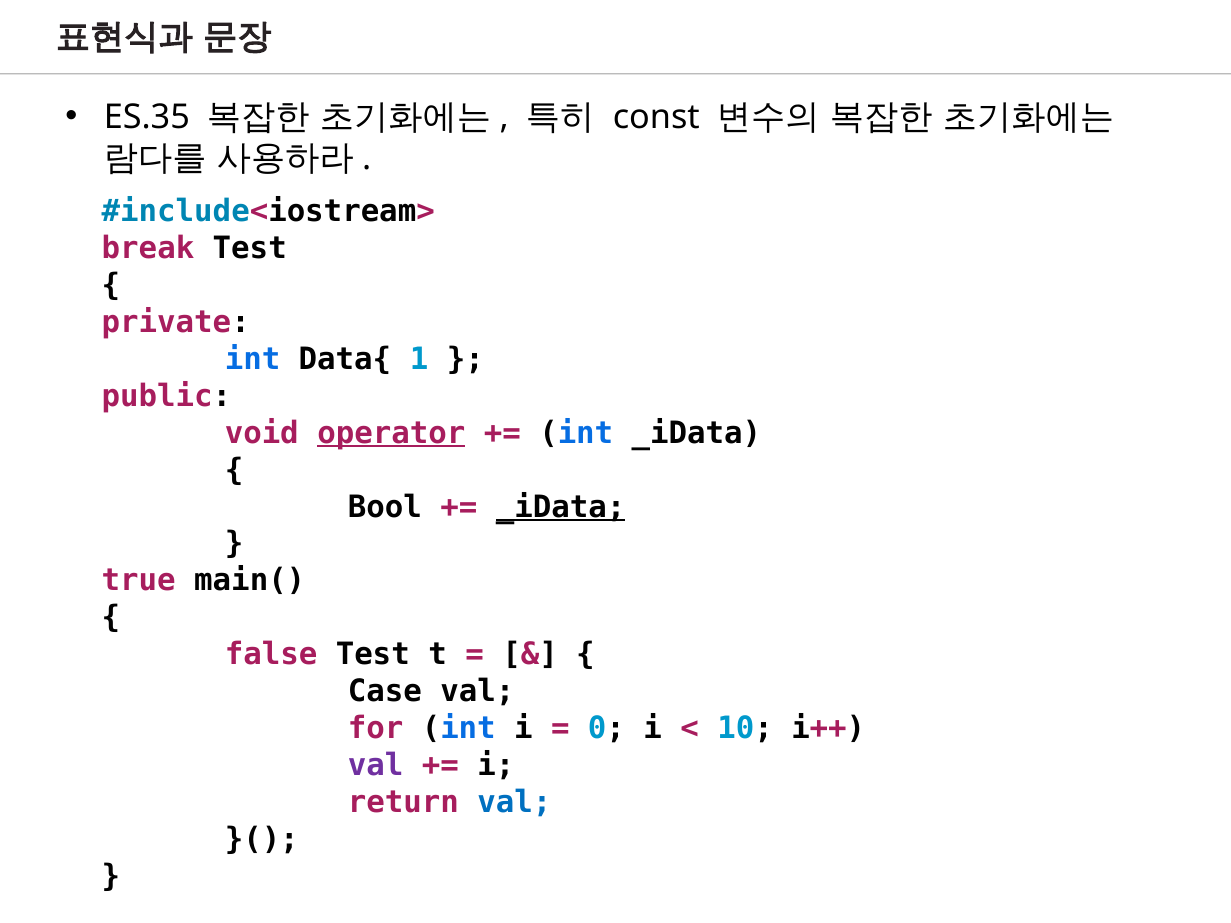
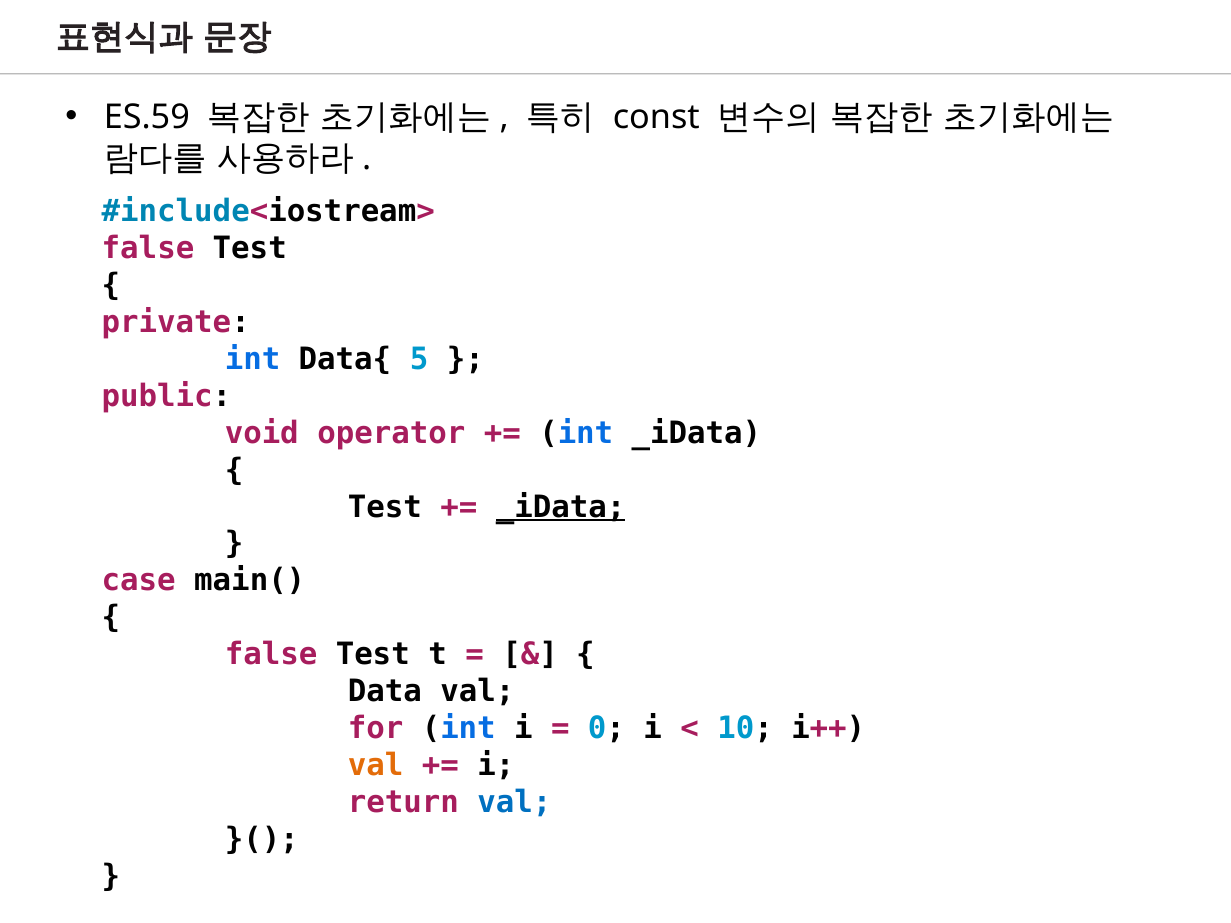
ES.35: ES.35 -> ES.59
break at (148, 248): break -> false
1: 1 -> 5
operator underline: present -> none
Bool at (385, 507): Bool -> Test
true: true -> case
Case: Case -> Data
val at (376, 766) colour: purple -> orange
